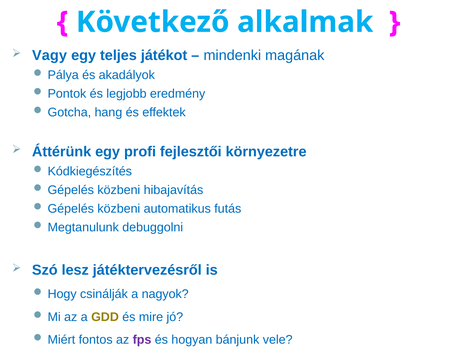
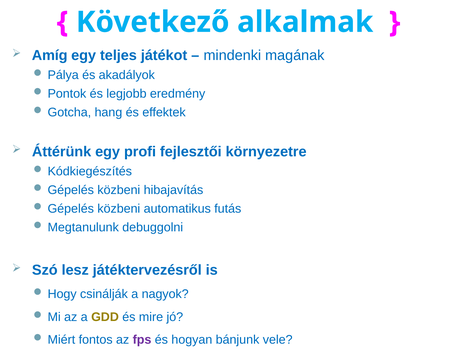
Vagy: Vagy -> Amíg
